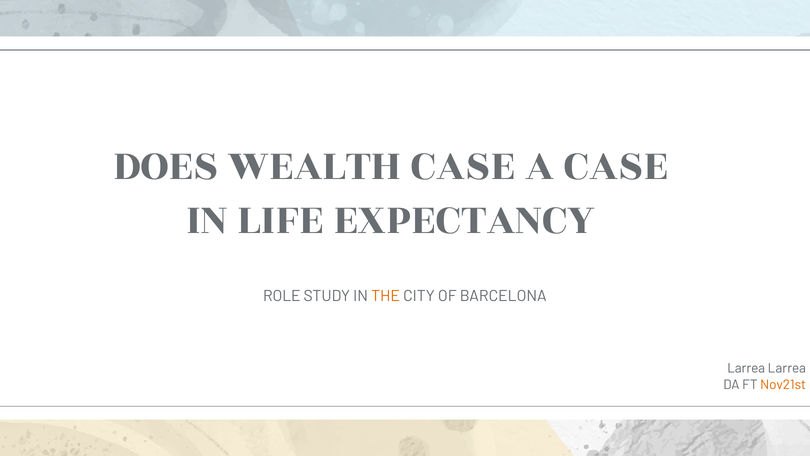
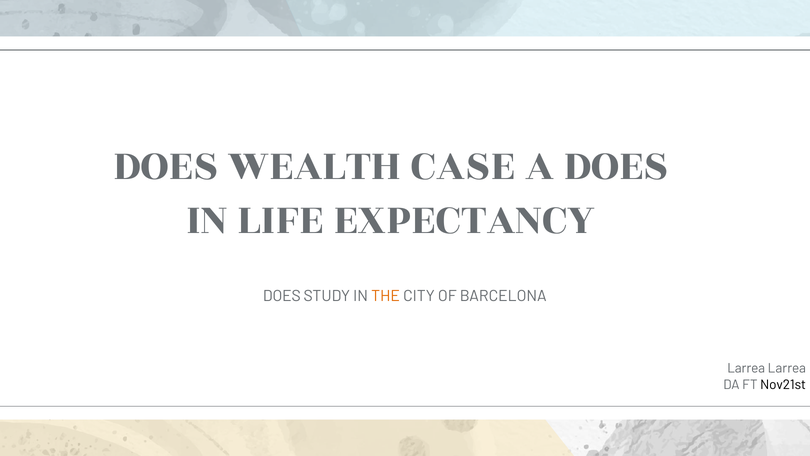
A CASE: CASE -> DOES
ROLE at (282, 296): ROLE -> DOES
Nov21st colour: orange -> black
